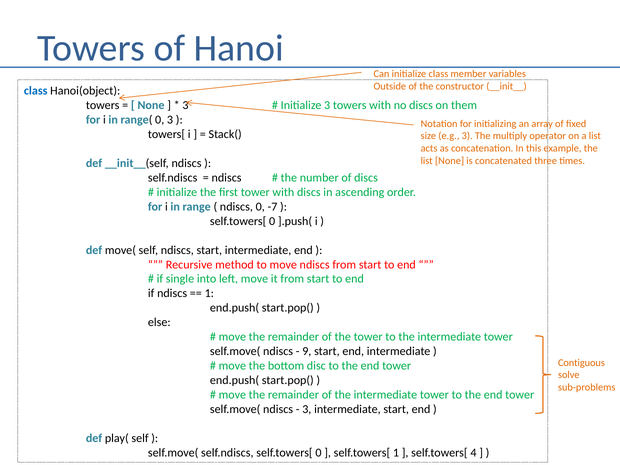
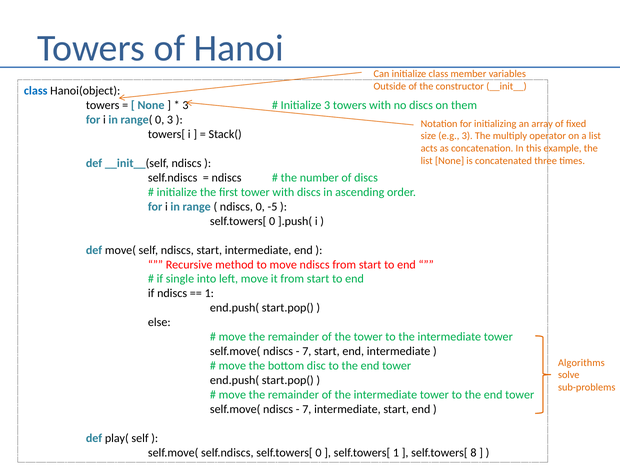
-7: -7 -> -5
9 at (307, 351): 9 -> 7
Contiguous: Contiguous -> Algorithms
3 at (307, 409): 3 -> 7
4: 4 -> 8
